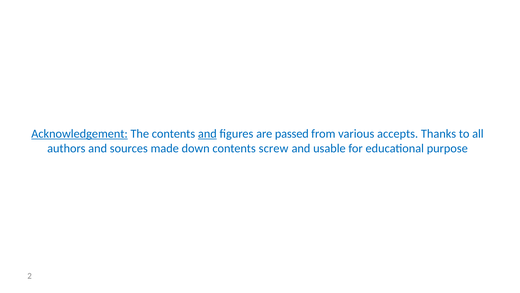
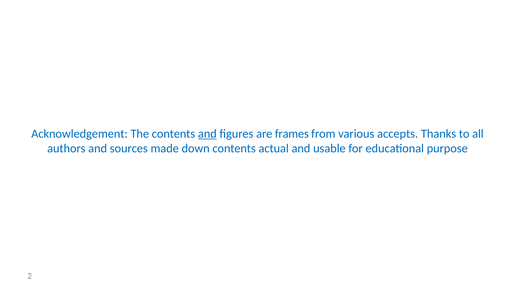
Acknowledgement underline: present -> none
passed: passed -> frames
screw: screw -> actual
